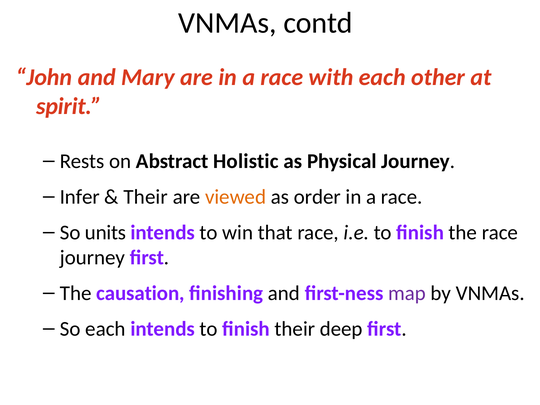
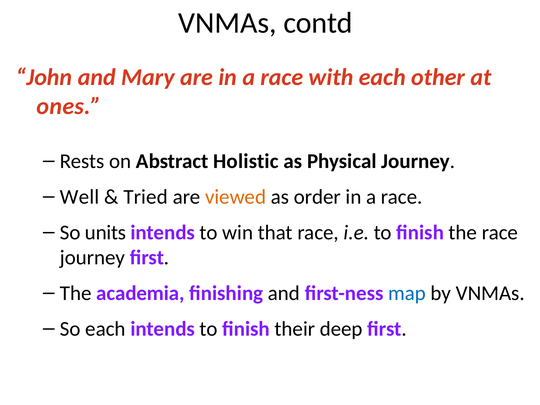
spirit: spirit -> ones
Infer: Infer -> Well
Their at (146, 197): Their -> Tried
causation: causation -> academia
map colour: purple -> blue
